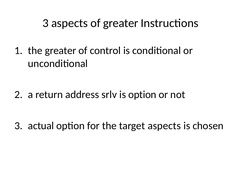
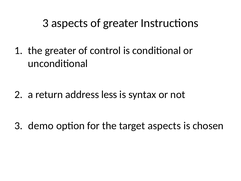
srlv: srlv -> less
is option: option -> syntax
actual: actual -> demo
